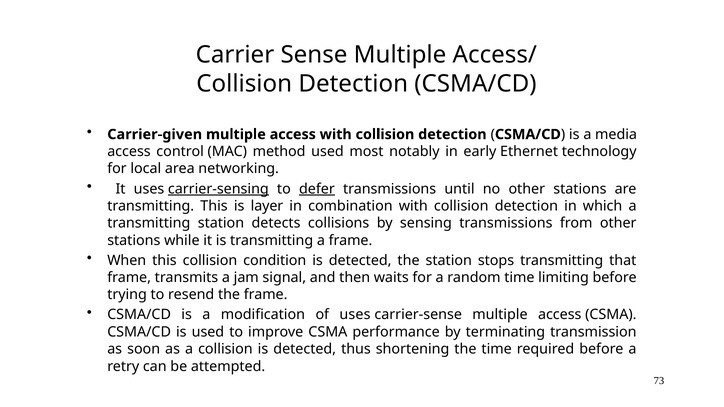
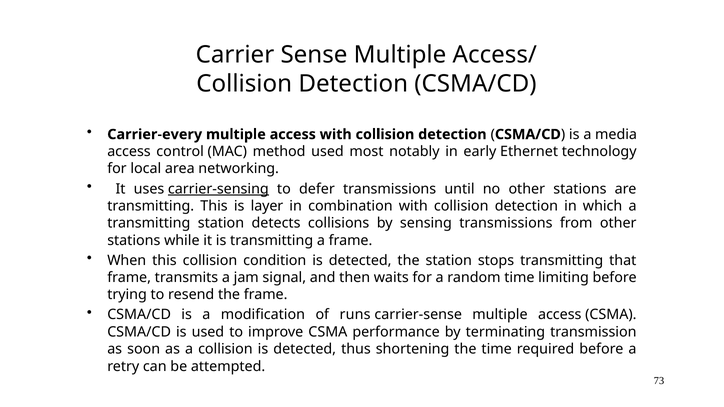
Carrier-given: Carrier-given -> Carrier-every
defer underline: present -> none
of uses: uses -> runs
